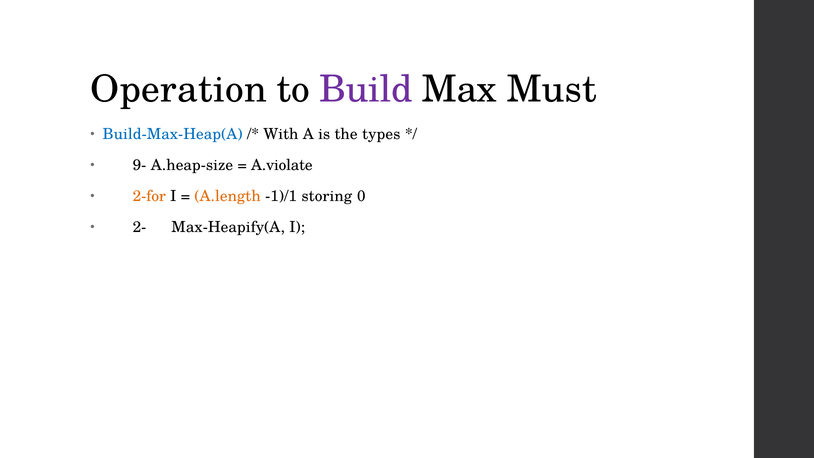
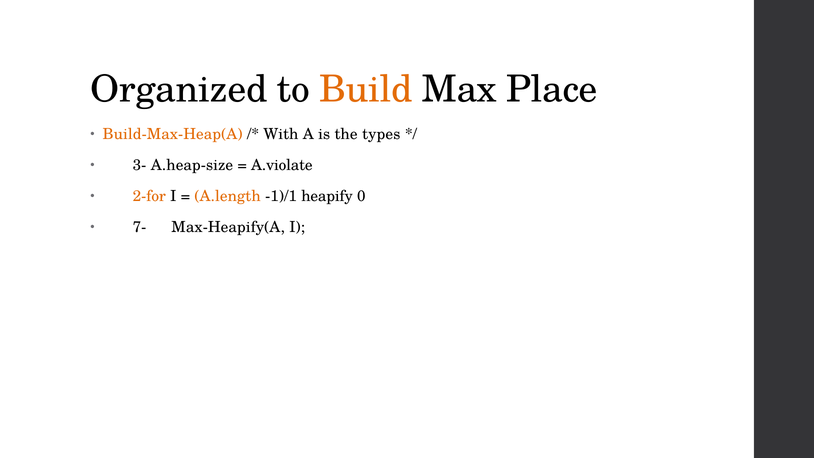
Operation: Operation -> Organized
Build colour: purple -> orange
Must: Must -> Place
Build-Max-Heap(A colour: blue -> orange
9-: 9- -> 3-
storing: storing -> heapify
2-: 2- -> 7-
